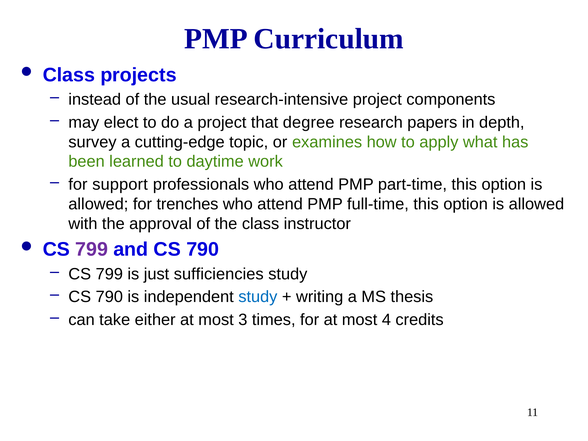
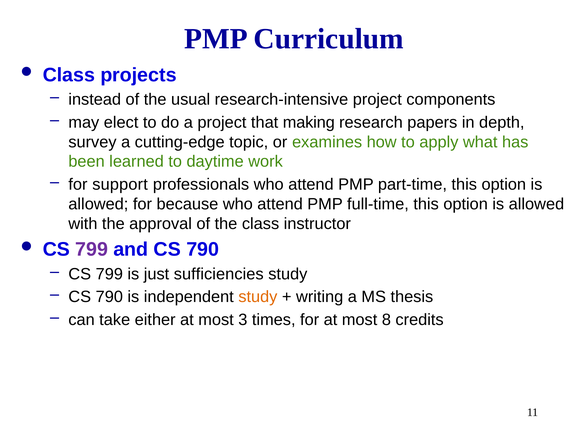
degree: degree -> making
trenches: trenches -> because
study at (258, 297) colour: blue -> orange
4: 4 -> 8
